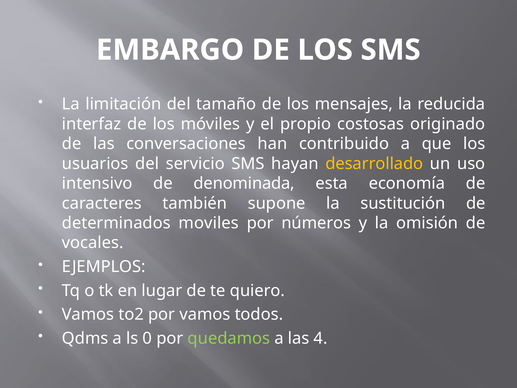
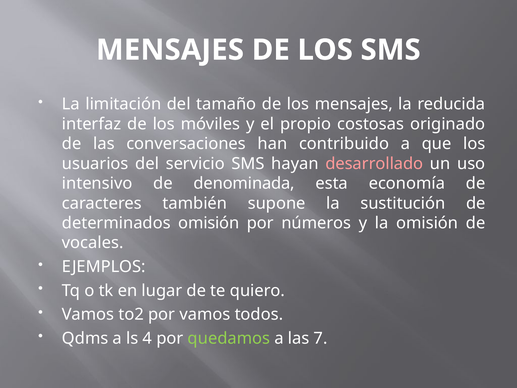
EMBARGO at (170, 50): EMBARGO -> MENSAJES
desarrollado colour: yellow -> pink
determinados moviles: moviles -> omisión
0: 0 -> 4
4: 4 -> 7
